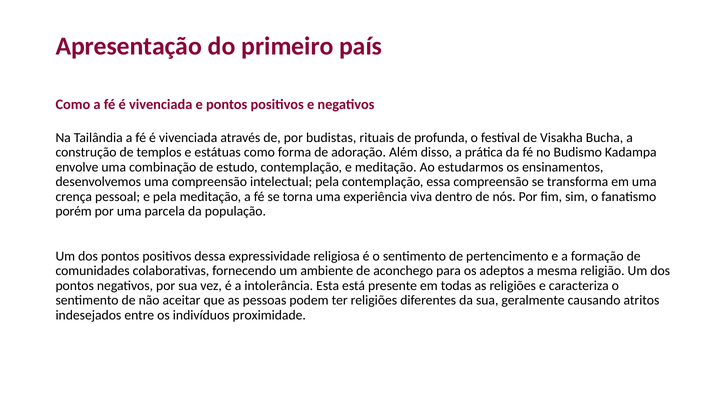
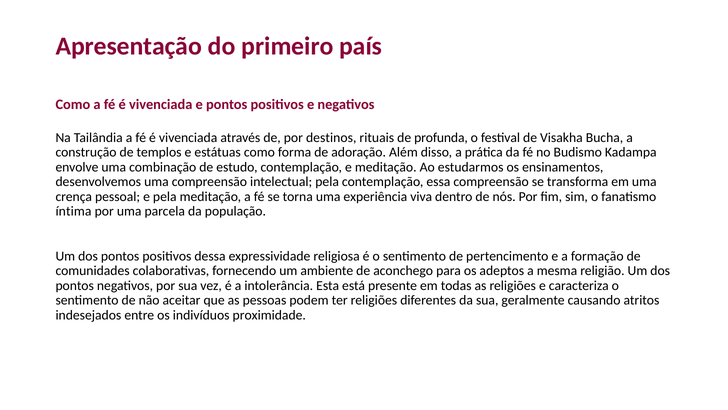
budistas: budistas -> destinos
porém: porém -> íntima
